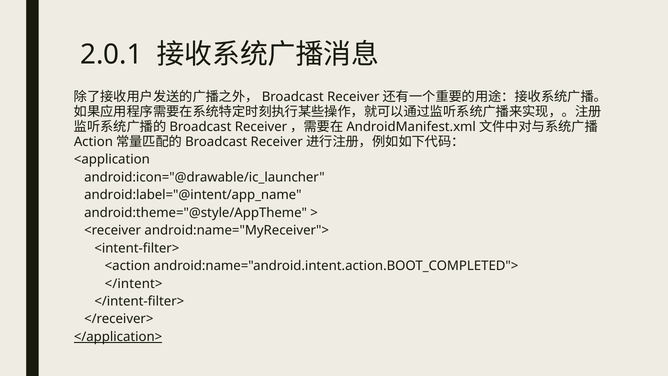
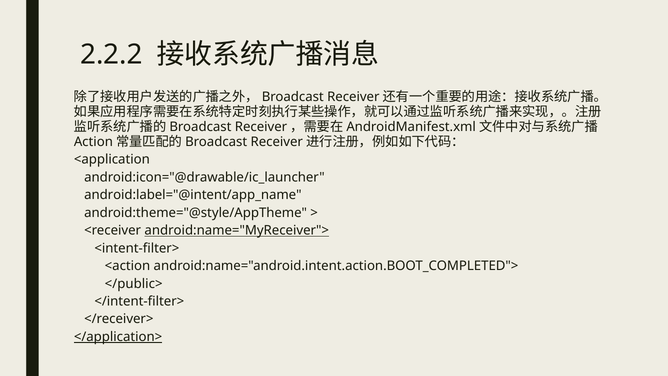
2.0.1: 2.0.1 -> 2.2.2
android:name="MyReceiver"> underline: none -> present
</intent>: </intent> -> </public>
